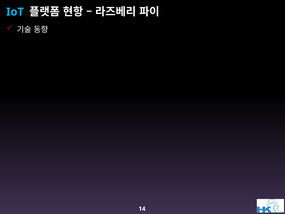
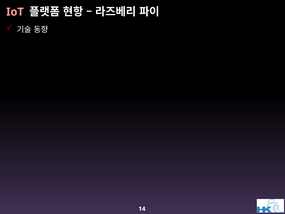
IoT colour: light blue -> pink
